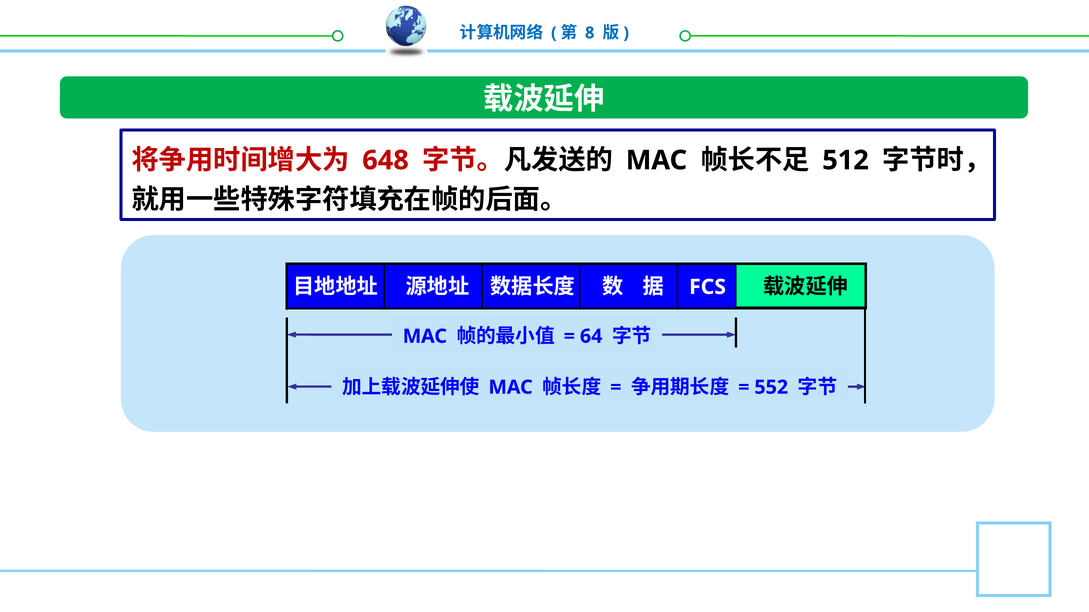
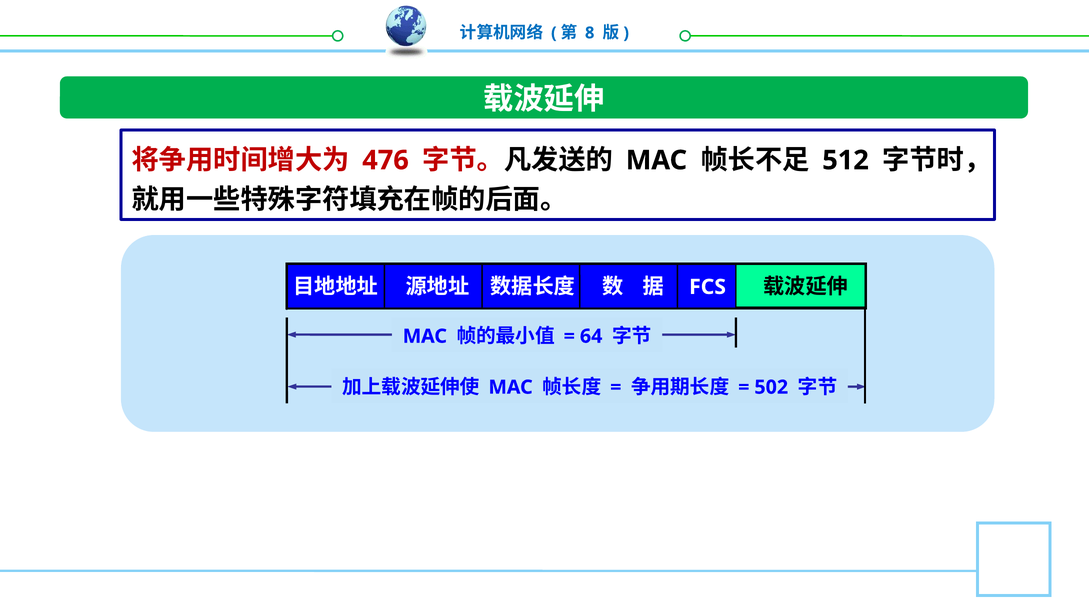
648: 648 -> 476
552: 552 -> 502
